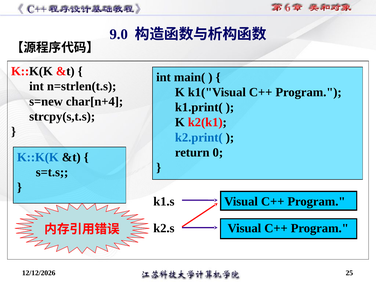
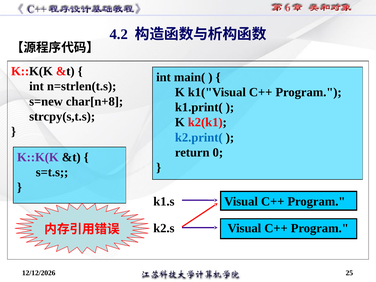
9.0: 9.0 -> 4.2
char[n+4: char[n+4 -> char[n+8
K::K(K at (38, 157) colour: blue -> purple
